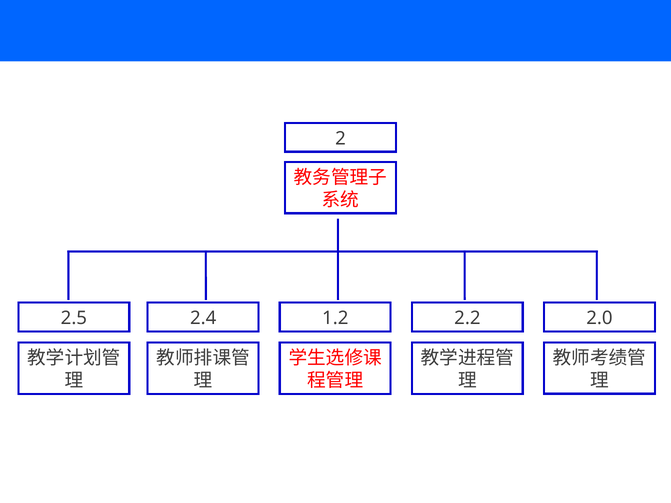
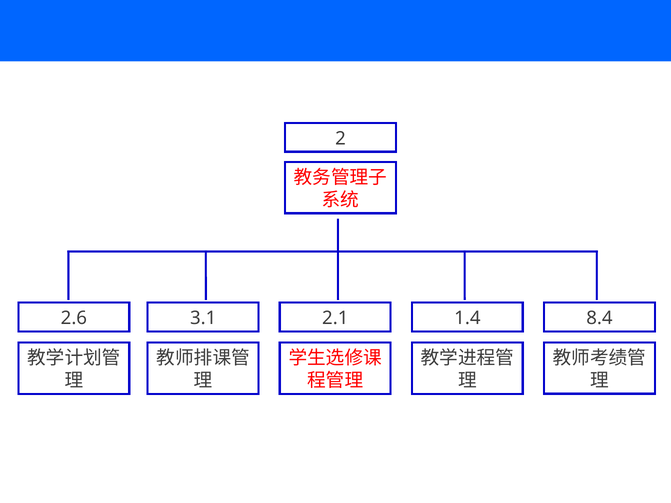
2.5: 2.5 -> 2.6
2.4: 2.4 -> 3.1
1.2: 1.2 -> 2.1
2.2: 2.2 -> 1.4
2.0: 2.0 -> 8.4
